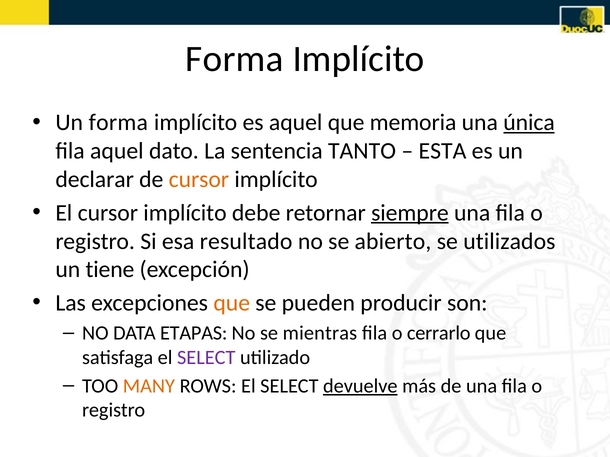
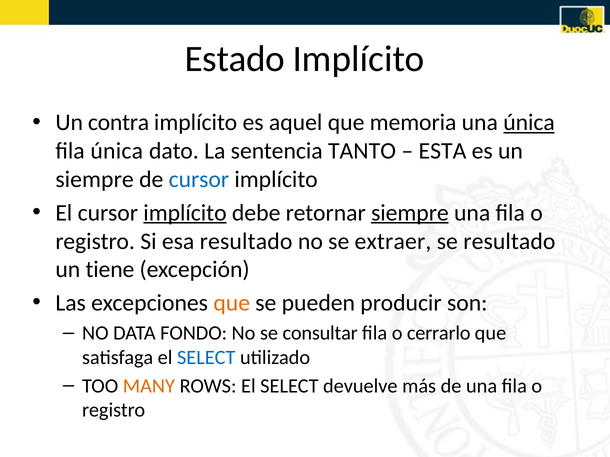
Forma at (235, 59): Forma -> Estado
Un forma: forma -> contra
fila aquel: aquel -> única
declarar at (95, 180): declarar -> siempre
cursor at (199, 180) colour: orange -> blue
implícito at (185, 213) underline: none -> present
abierto: abierto -> extraer
se utilizados: utilizados -> resultado
ETAPAS: ETAPAS -> FONDO
mientras: mientras -> consultar
SELECT at (206, 358) colour: purple -> blue
devuelve underline: present -> none
